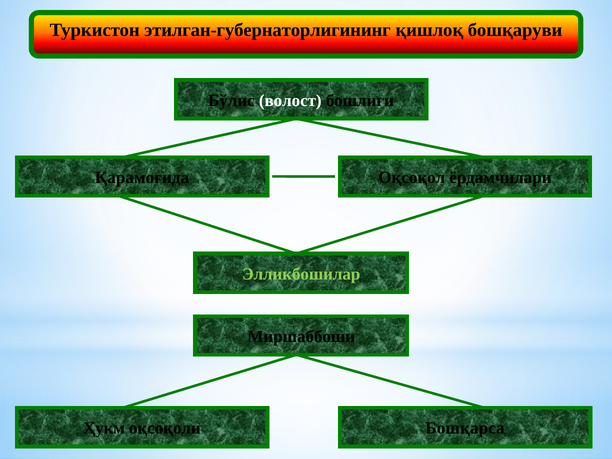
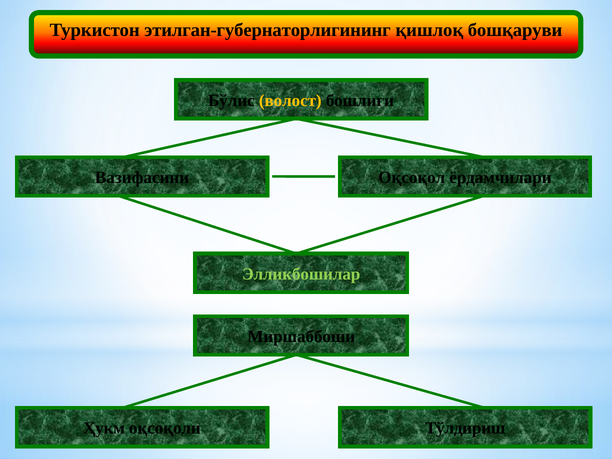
волост colour: white -> yellow
Қарамоғида: Қарамоғида -> Вазифасини
Бошқарса: Бошқарса -> Тўлдириш
